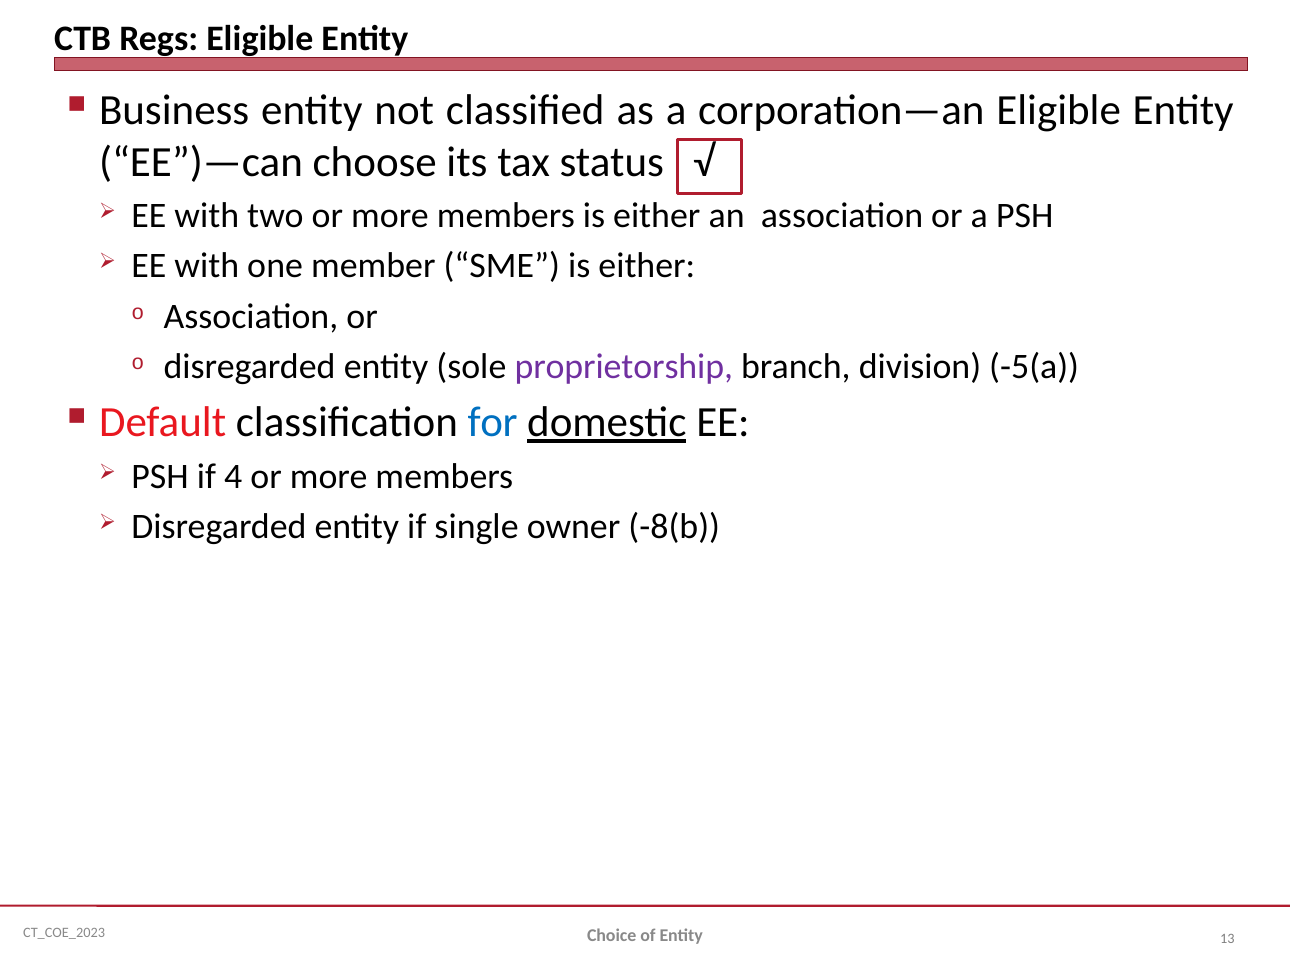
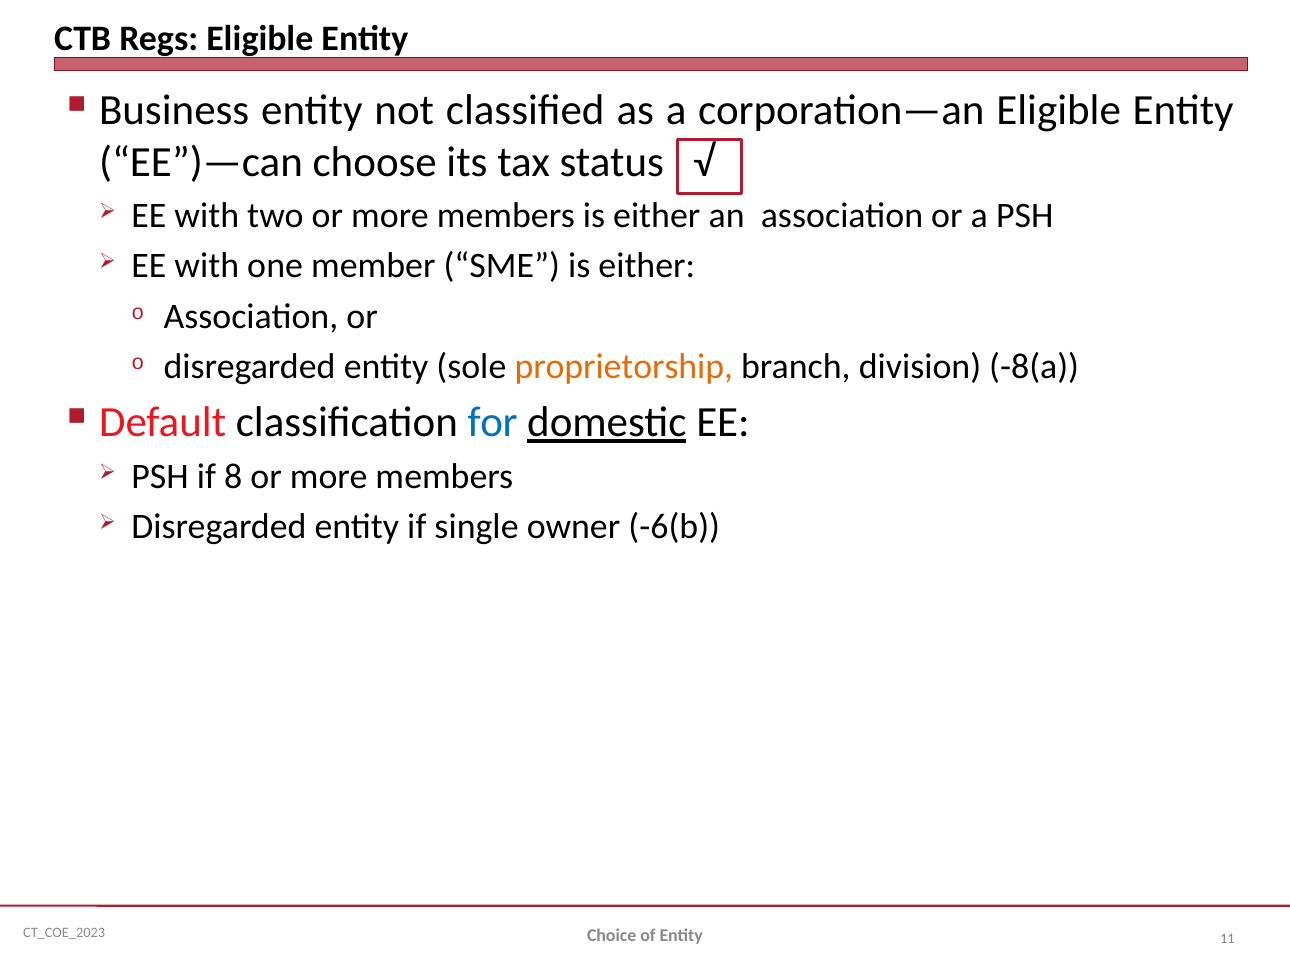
proprietorship colour: purple -> orange
-5(a: -5(a -> -8(a
4: 4 -> 8
-8(b: -8(b -> -6(b
13: 13 -> 11
